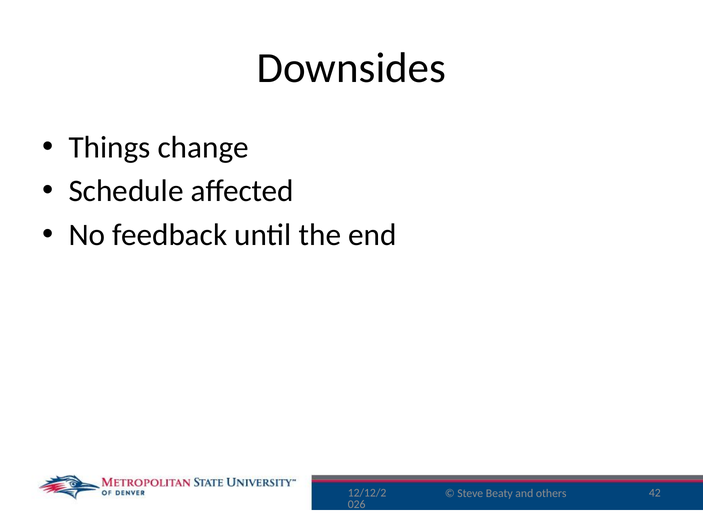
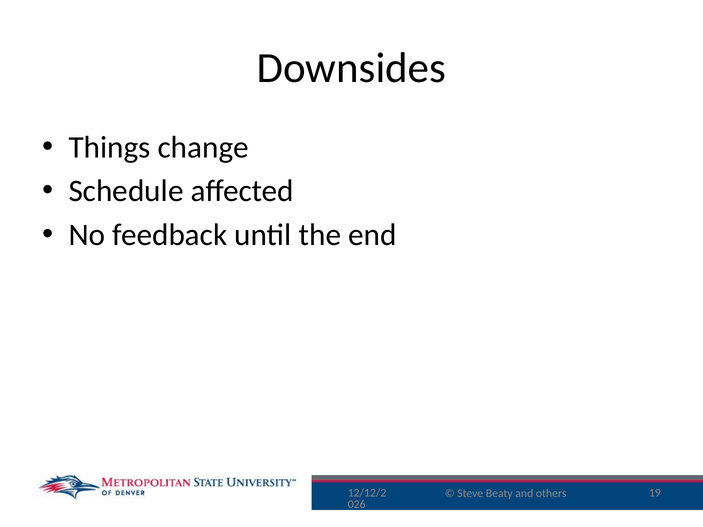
42: 42 -> 19
